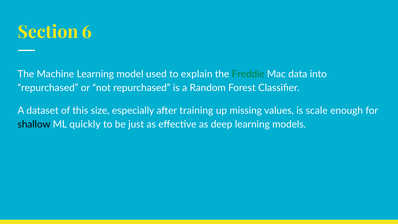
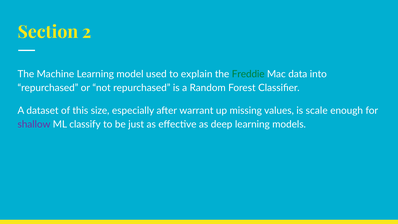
6: 6 -> 2
training: training -> warrant
shallow colour: black -> purple
quickly: quickly -> classify
